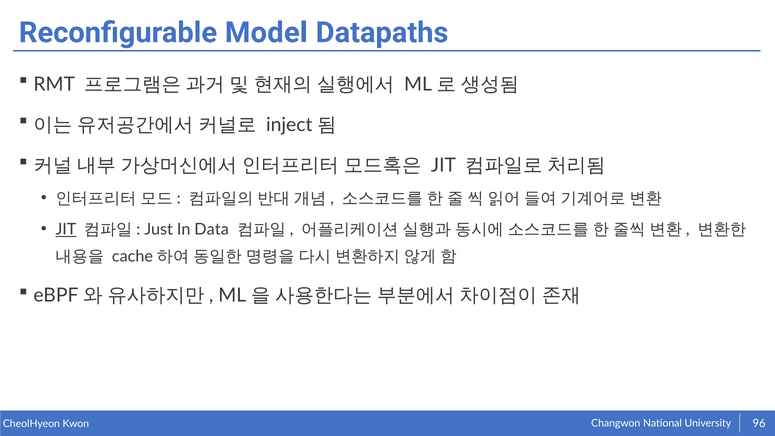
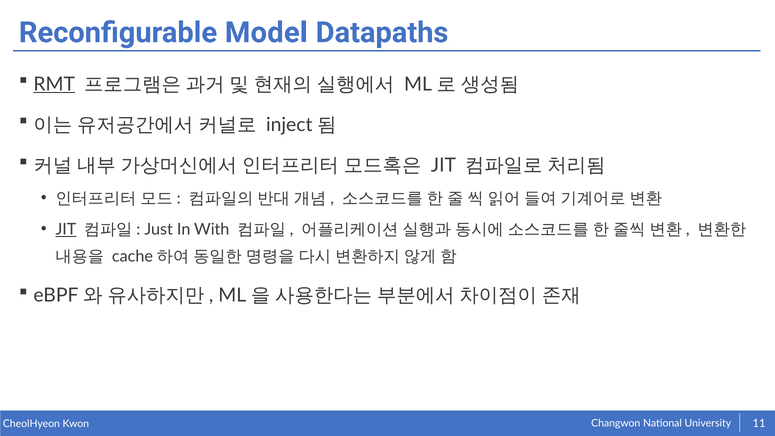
RMT underline: none -> present
Data: Data -> With
96: 96 -> 11
